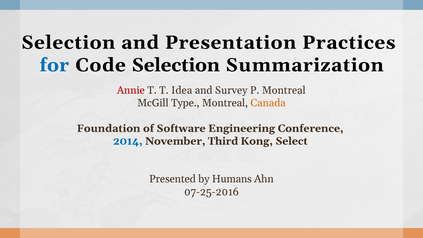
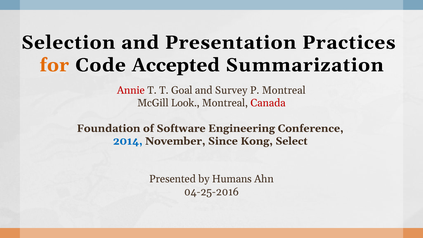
for colour: blue -> orange
Code Selection: Selection -> Accepted
Idea: Idea -> Goal
Type: Type -> Look
Canada colour: orange -> red
Third: Third -> Since
07-25-2016: 07-25-2016 -> 04-25-2016
